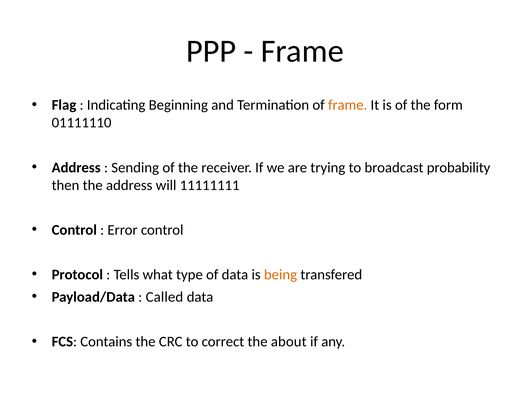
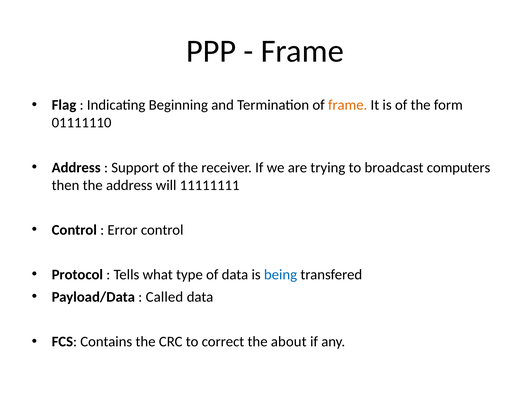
Sending: Sending -> Support
probability: probability -> computers
being colour: orange -> blue
